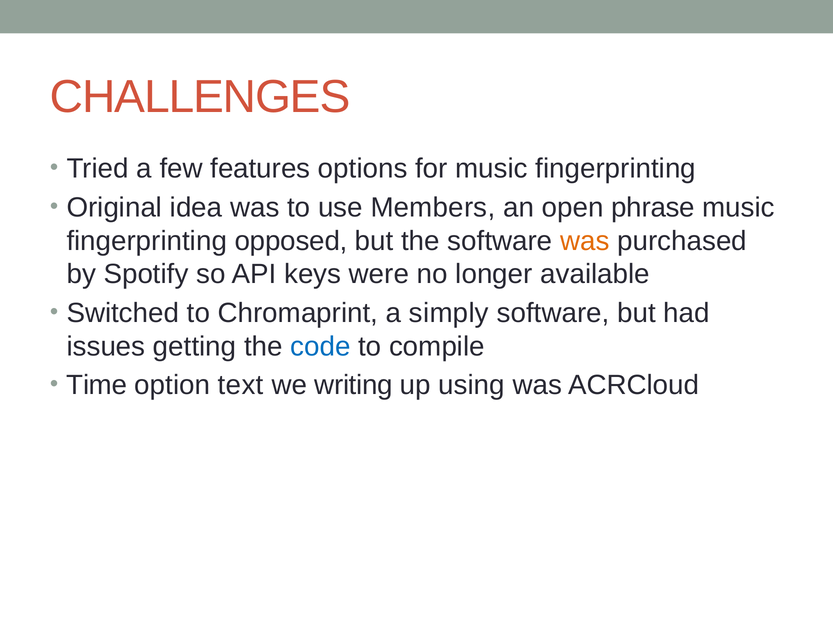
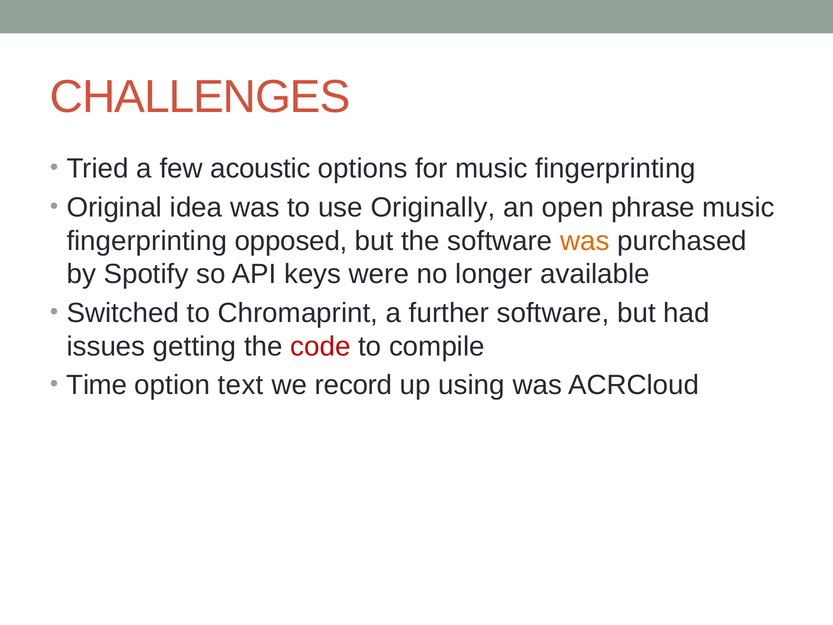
features: features -> acoustic
Members: Members -> Originally
simply: simply -> further
code colour: blue -> red
writing: writing -> record
